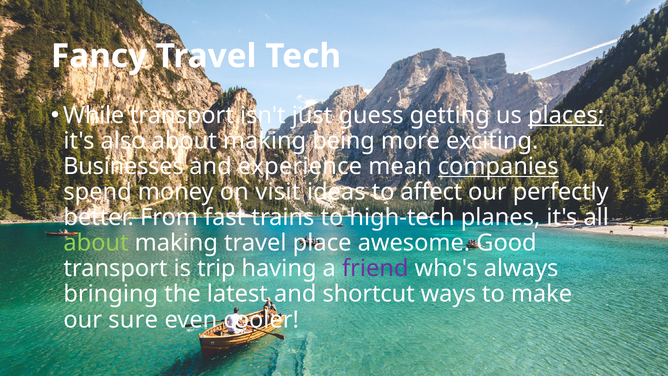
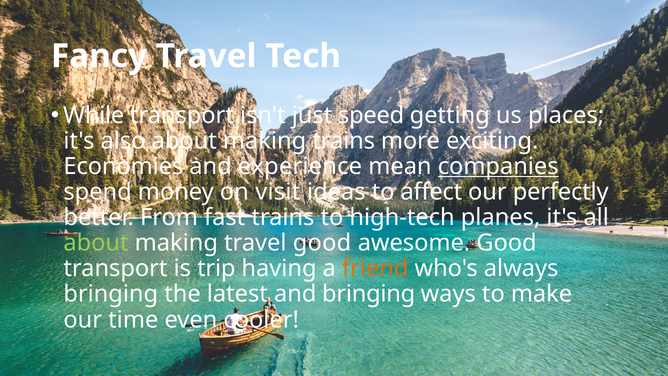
guess: guess -> speed
places underline: present -> none
making being: being -> trains
Businesses: Businesses -> Economies
travel place: place -> good
friend colour: purple -> orange
and shortcut: shortcut -> bringing
sure: sure -> time
